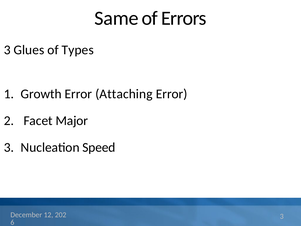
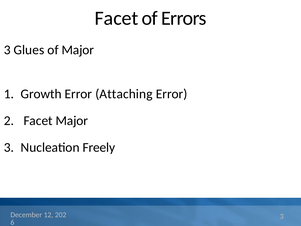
Same at (117, 18): Same -> Facet
of Types: Types -> Major
Speed: Speed -> Freely
